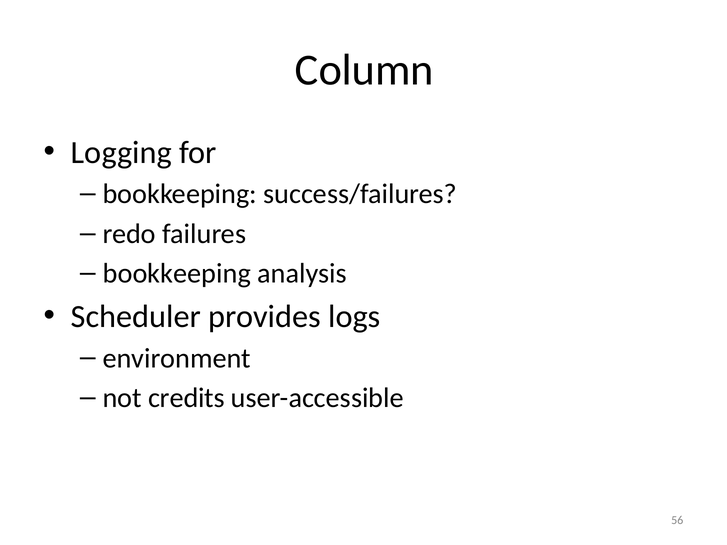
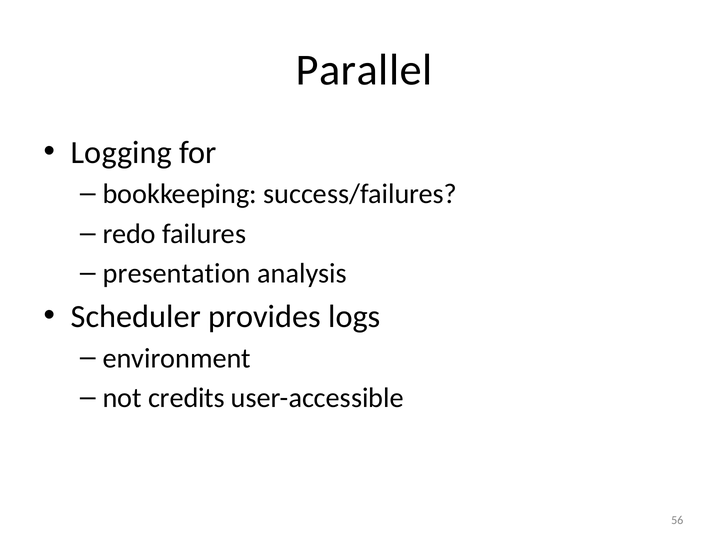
Column: Column -> Parallel
bookkeeping at (177, 273): bookkeeping -> presentation
